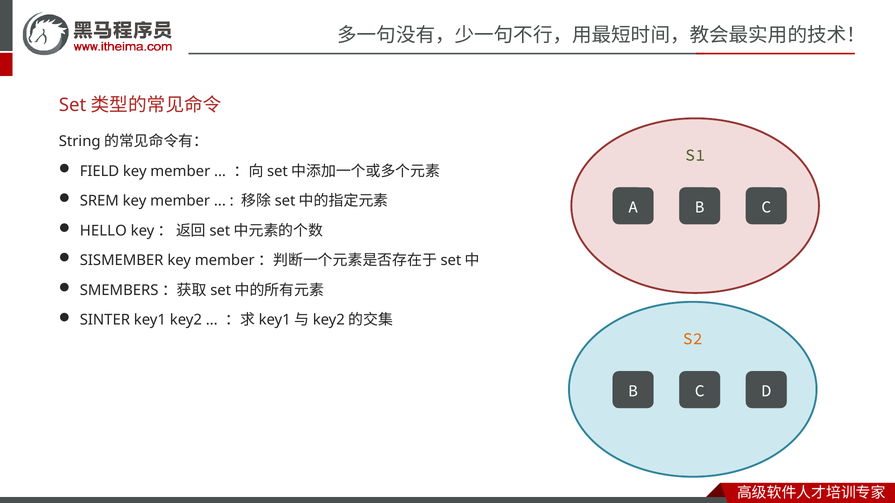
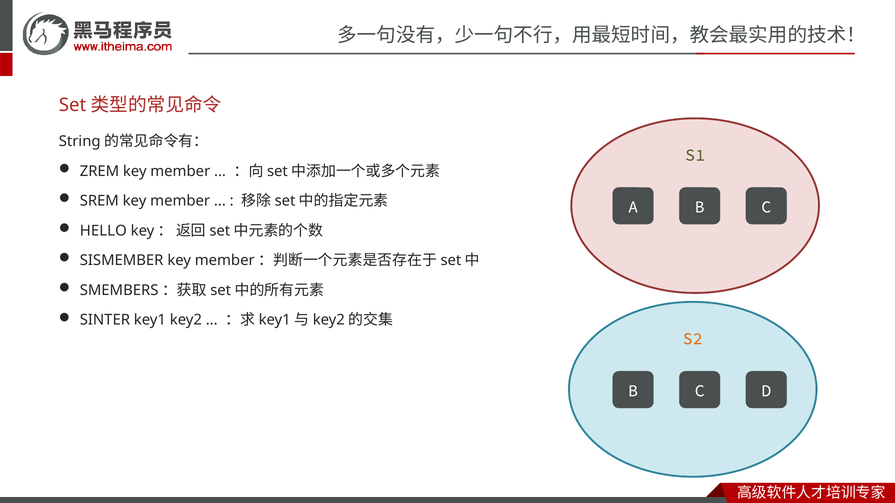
FIELD: FIELD -> ZREM
